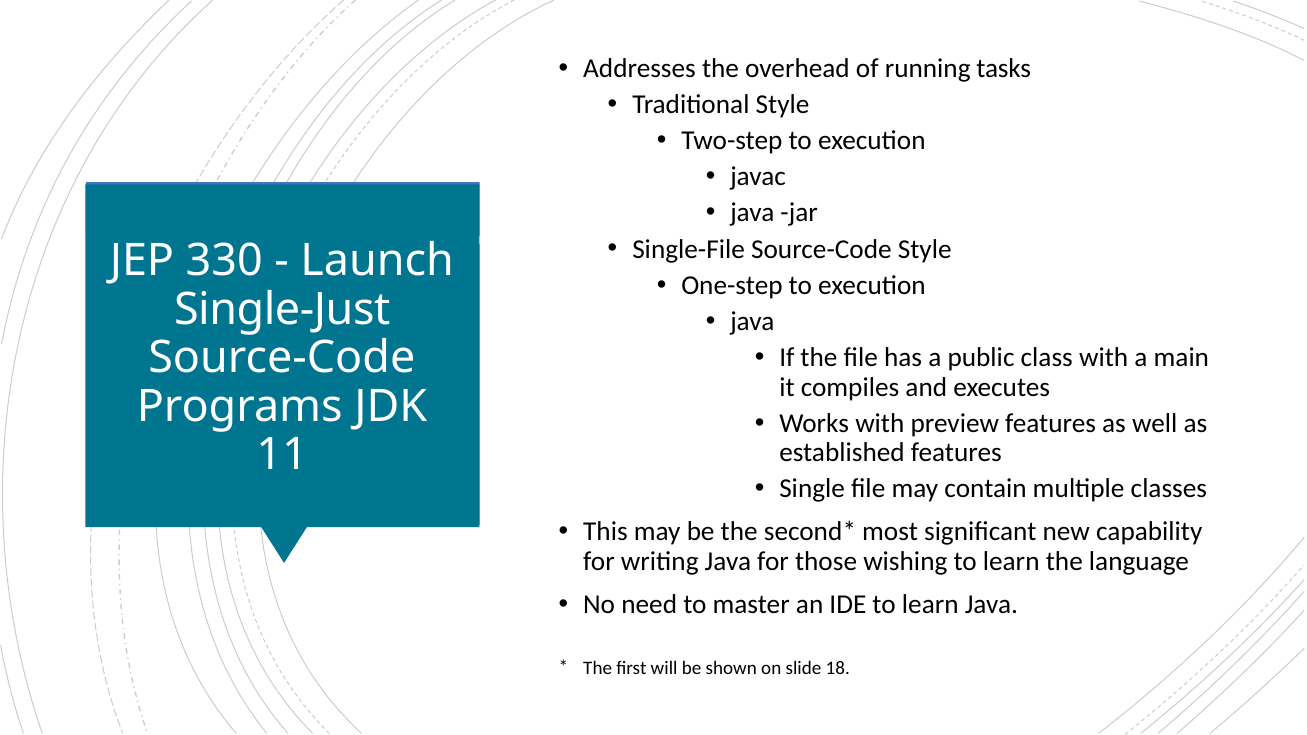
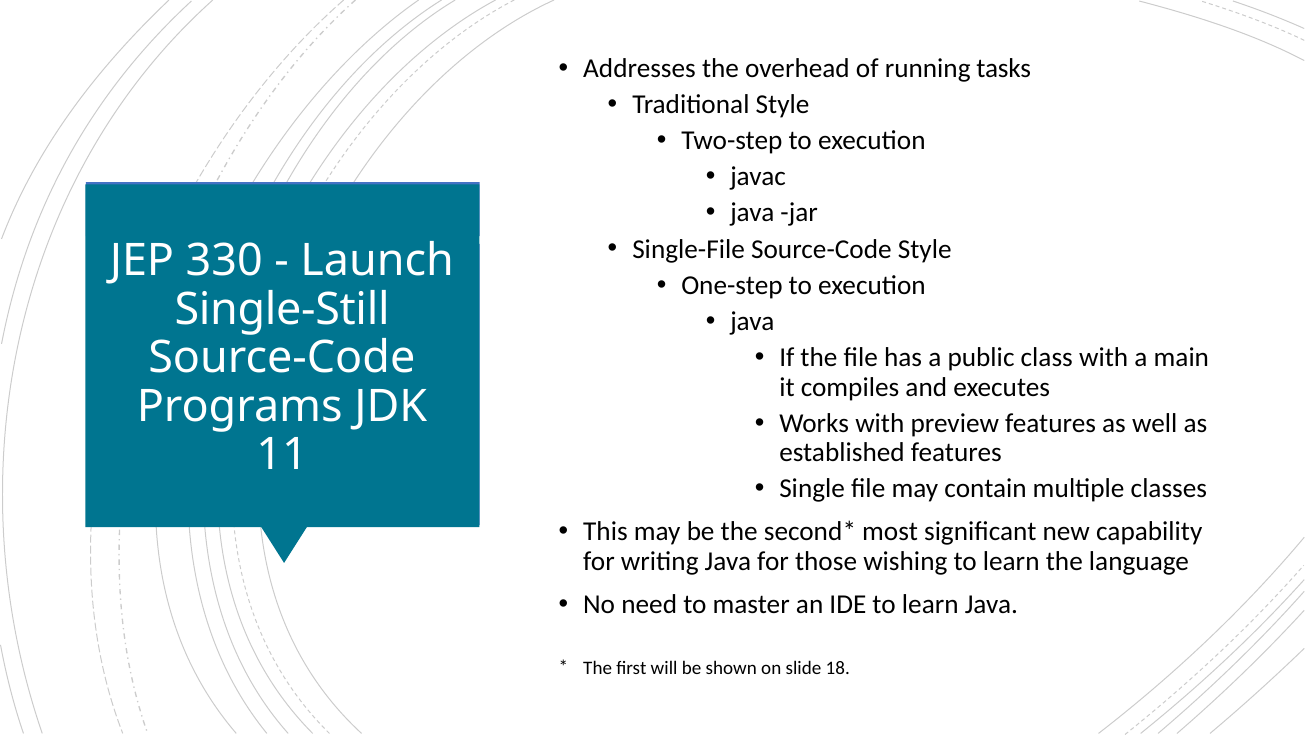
Single-Just: Single-Just -> Single-Still
